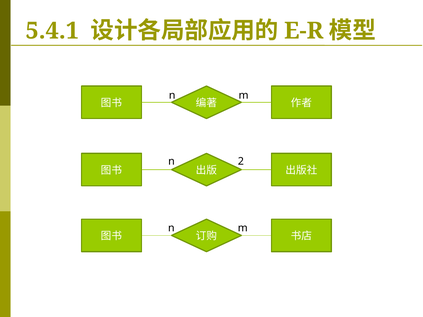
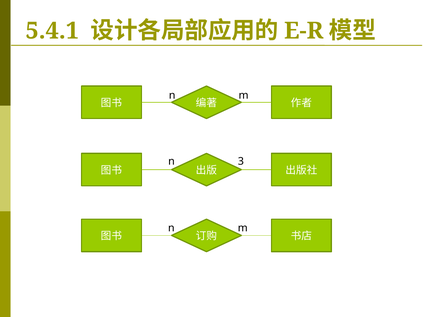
2: 2 -> 3
